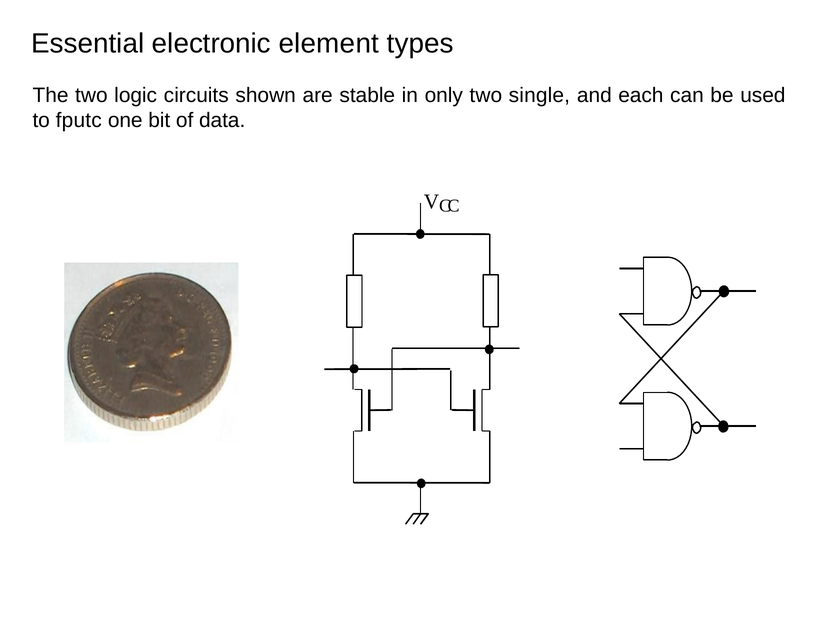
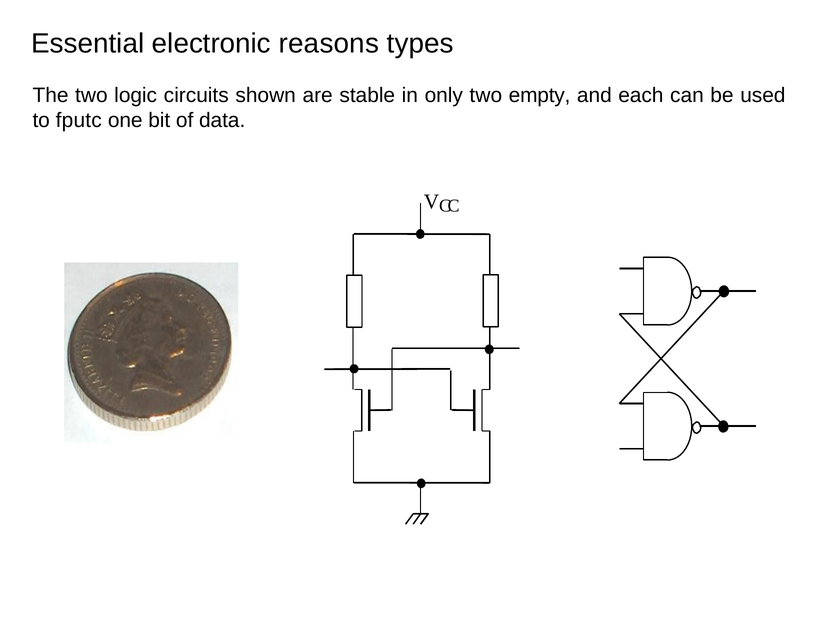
element: element -> reasons
single: single -> empty
